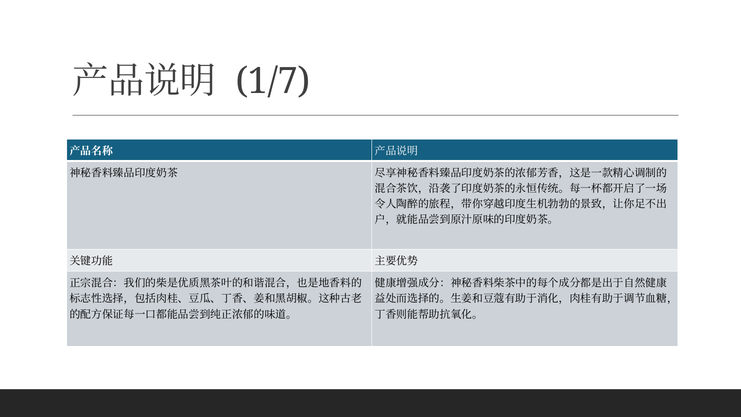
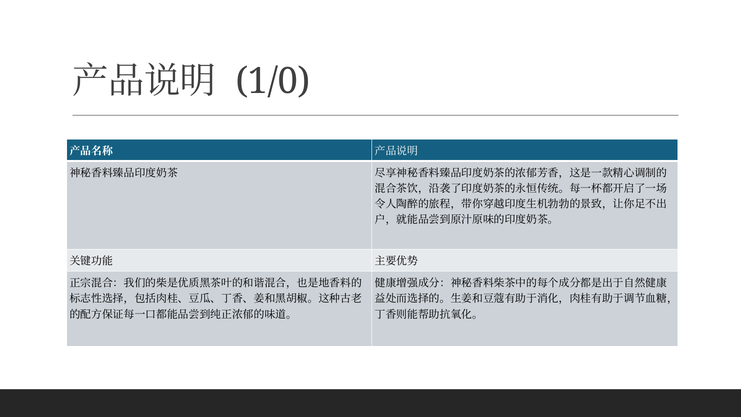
1/7: 1/7 -> 1/0
